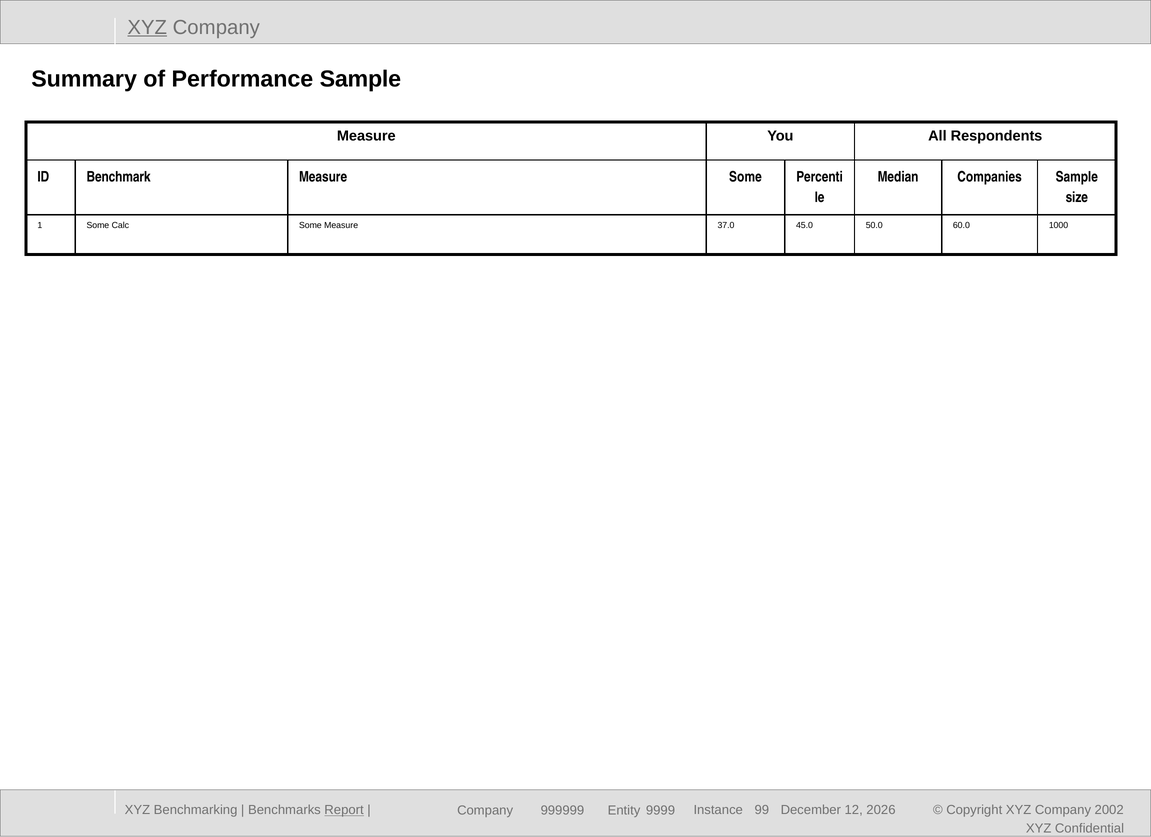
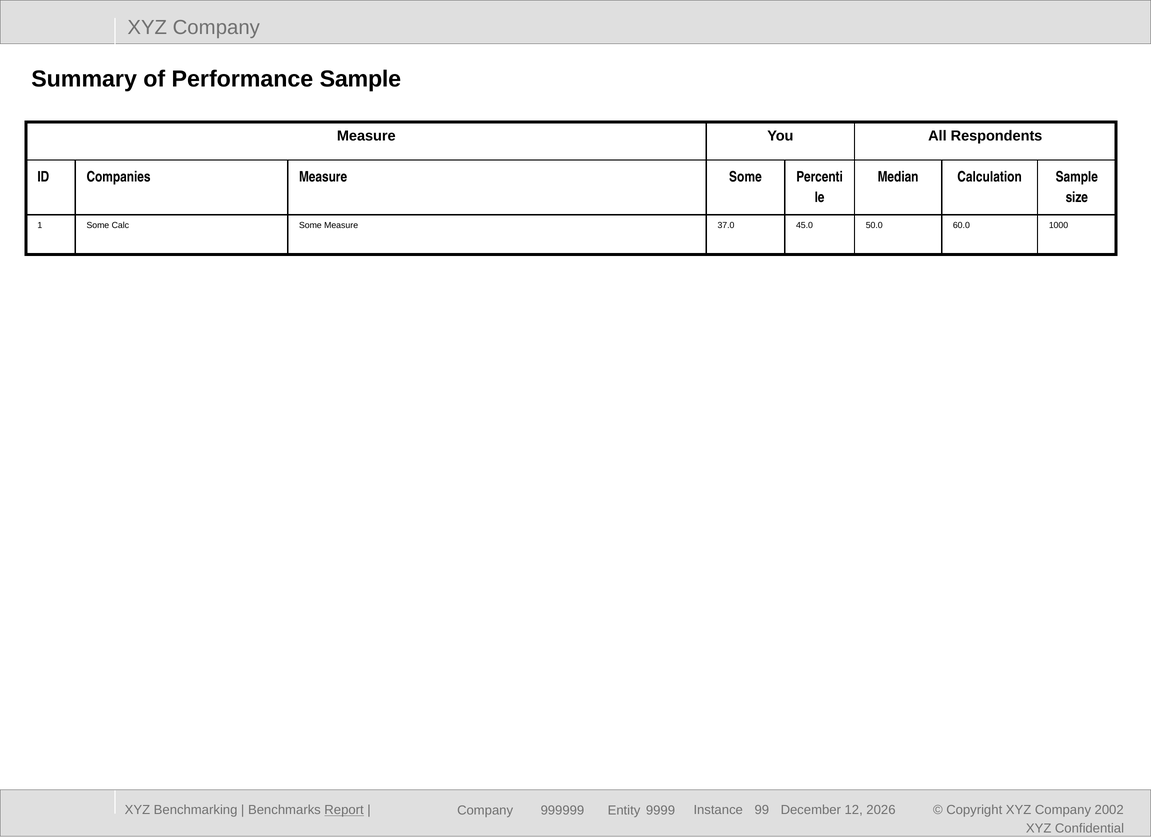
XYZ at (147, 27) underline: present -> none
Benchmark: Benchmark -> Companies
Companies: Companies -> Calculation
